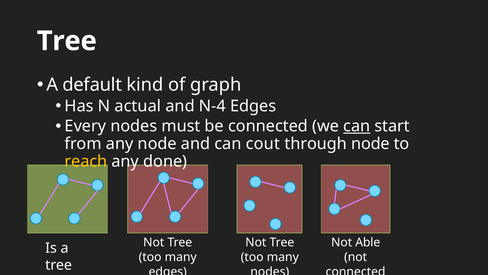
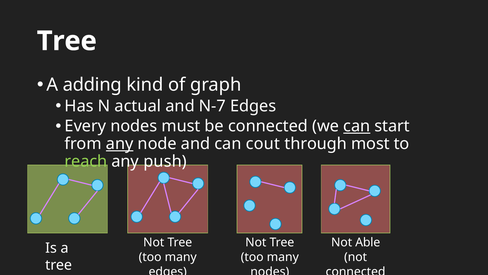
default: default -> adding
N-4: N-4 -> N-7
any at (120, 144) underline: none -> present
through node: node -> most
reach colour: yellow -> light green
done: done -> push
